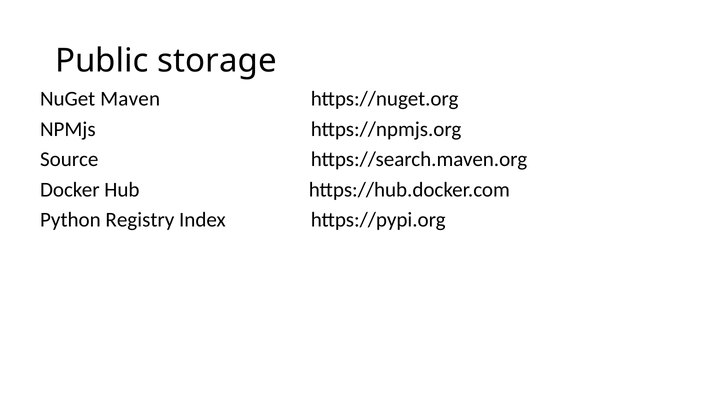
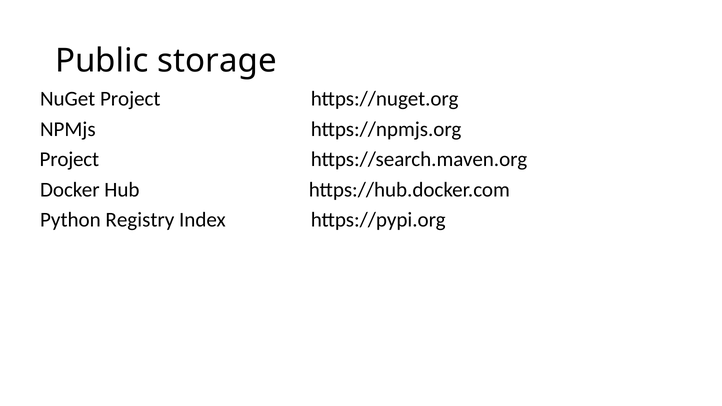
NuGet Maven: Maven -> Project
Source at (69, 160): Source -> Project
